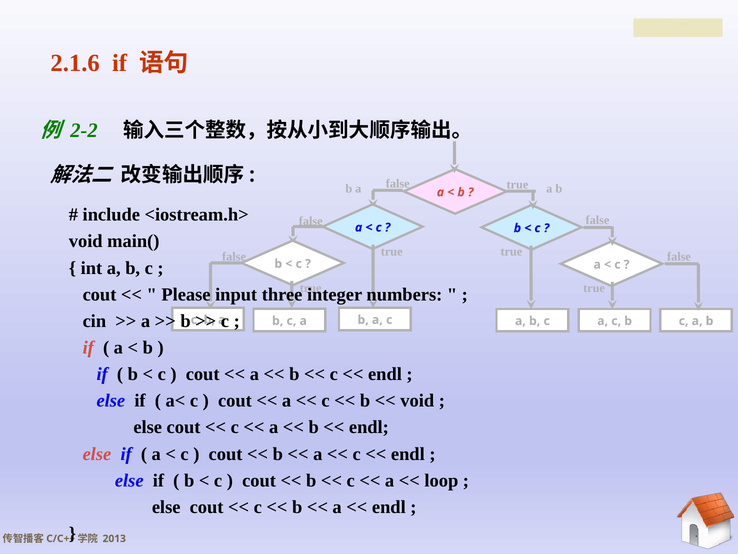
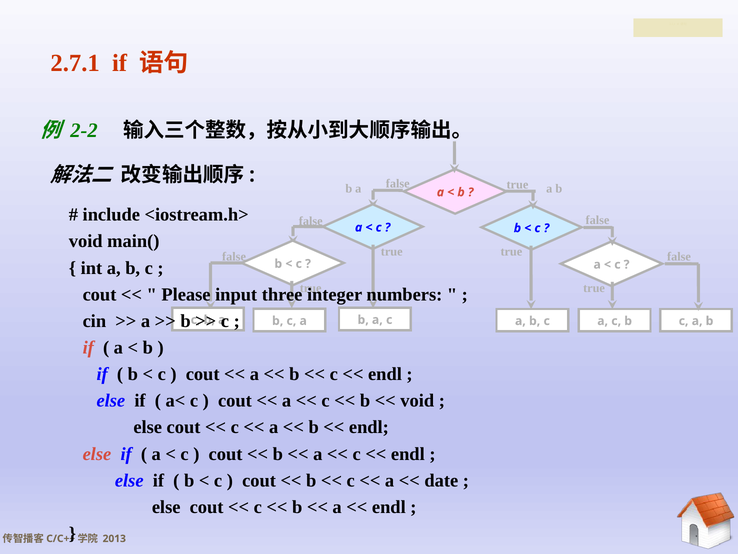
2.1.6: 2.1.6 -> 2.7.1
loop: loop -> date
